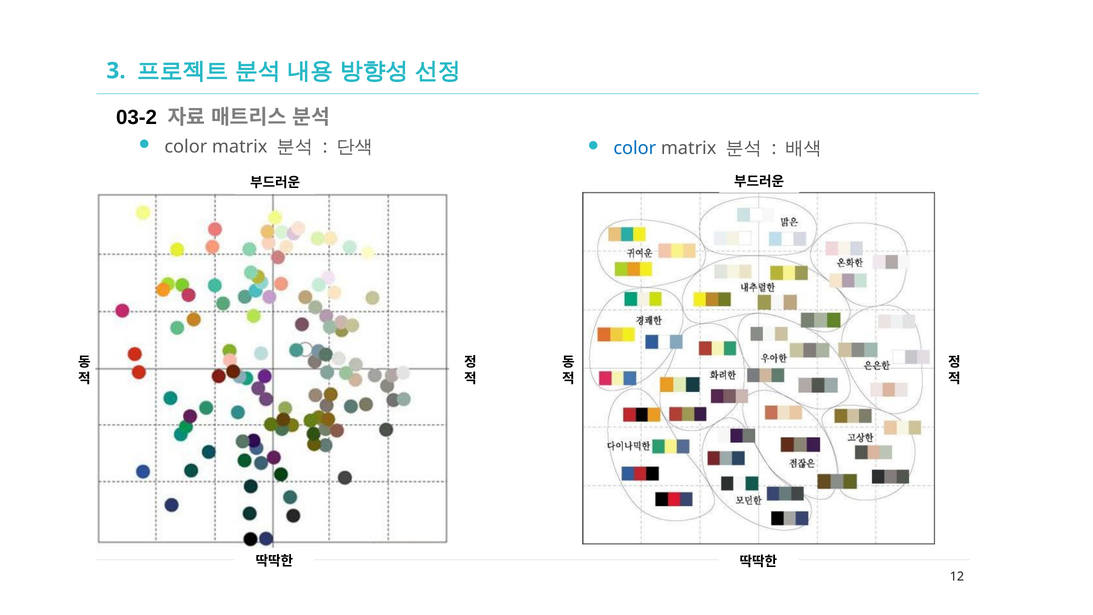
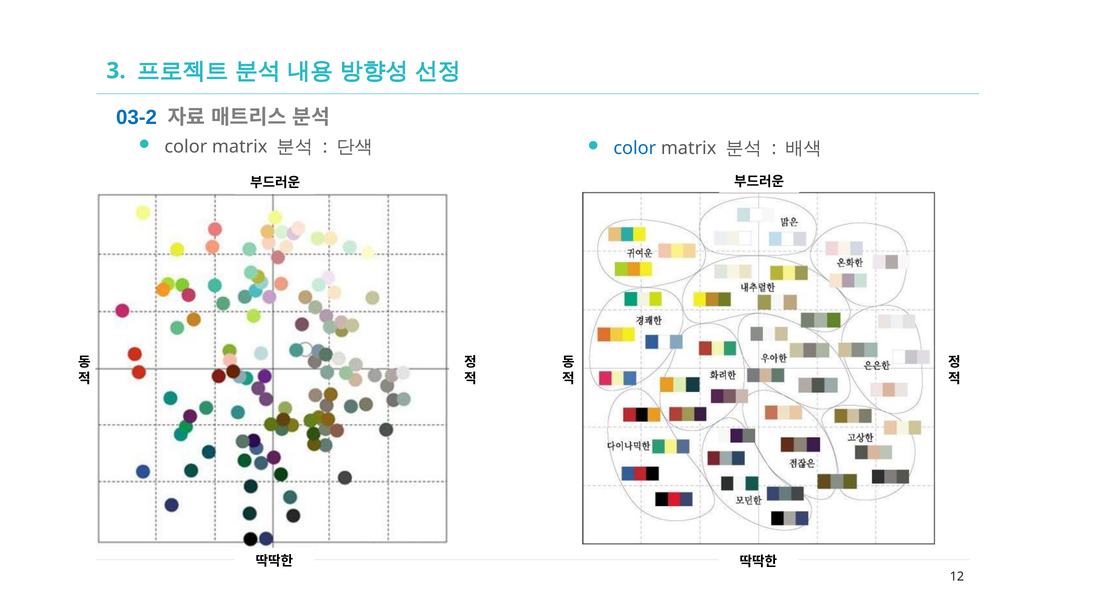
03-2 colour: black -> blue
